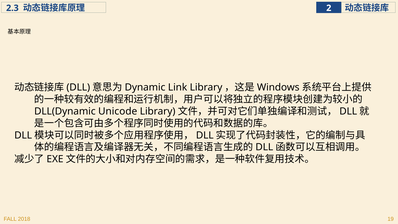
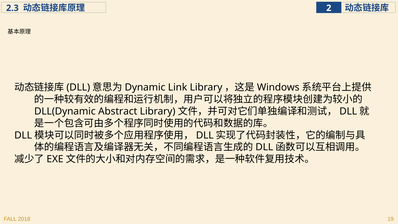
Unicode: Unicode -> Abstract
